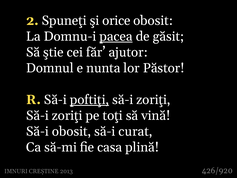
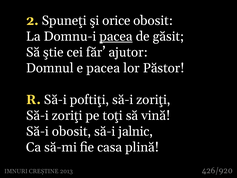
e nunta: nunta -> pacea
poftiţi underline: present -> none
curat: curat -> jalnic
